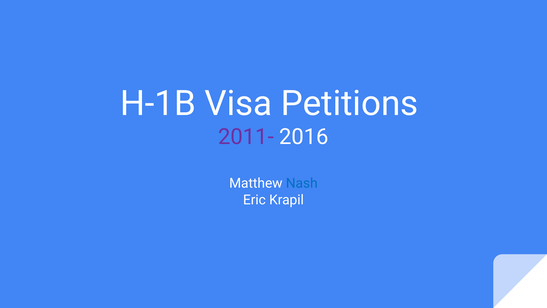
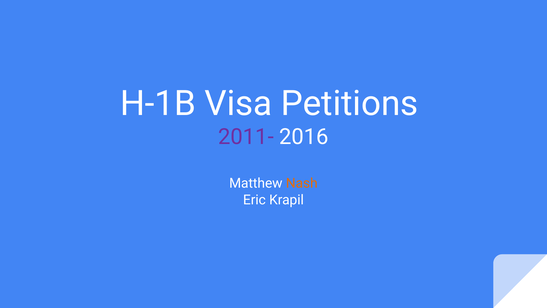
Nash colour: blue -> orange
